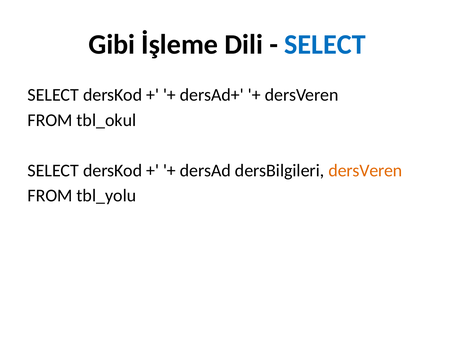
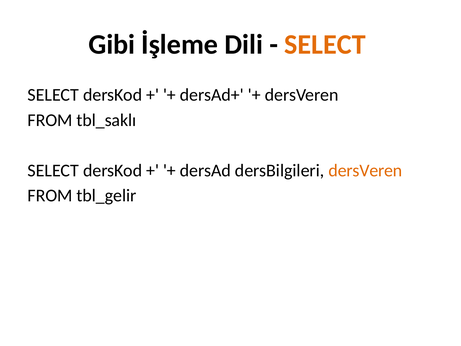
SELECT at (325, 45) colour: blue -> orange
tbl_okul: tbl_okul -> tbl_saklı
tbl_yolu: tbl_yolu -> tbl_gelir
